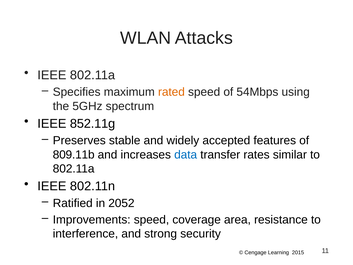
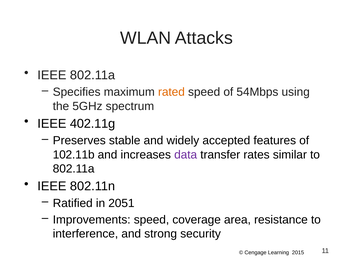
852.11g: 852.11g -> 402.11g
809.11b: 809.11b -> 102.11b
data colour: blue -> purple
2052: 2052 -> 2051
